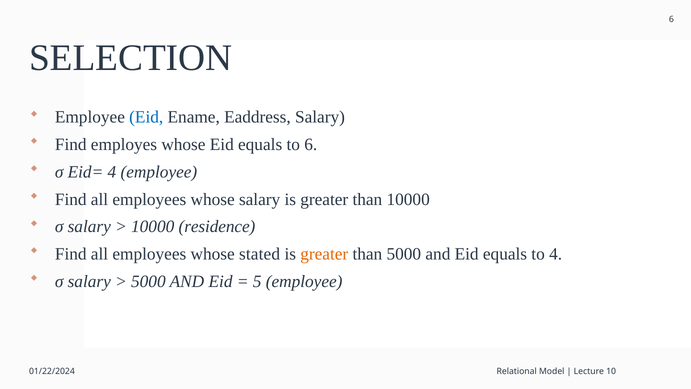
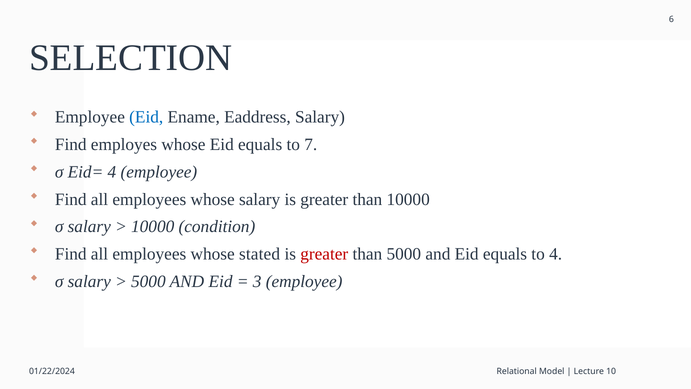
to 6: 6 -> 7
residence: residence -> condition
greater at (324, 254) colour: orange -> red
5: 5 -> 3
